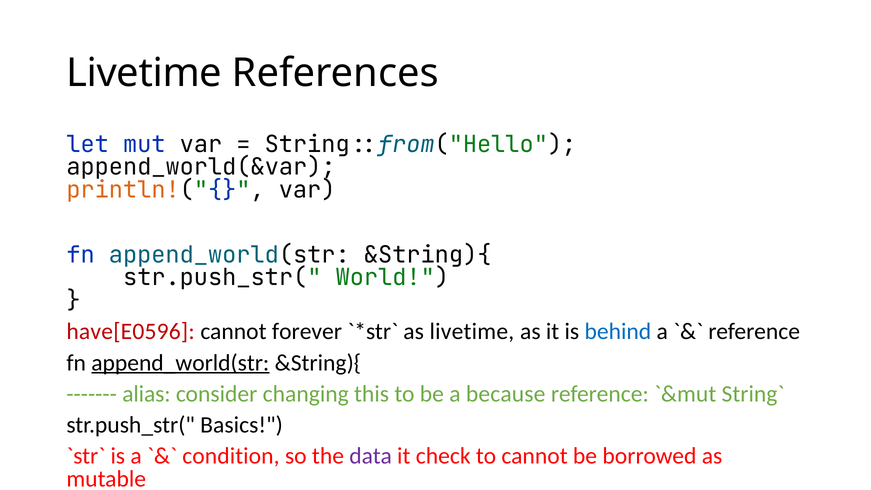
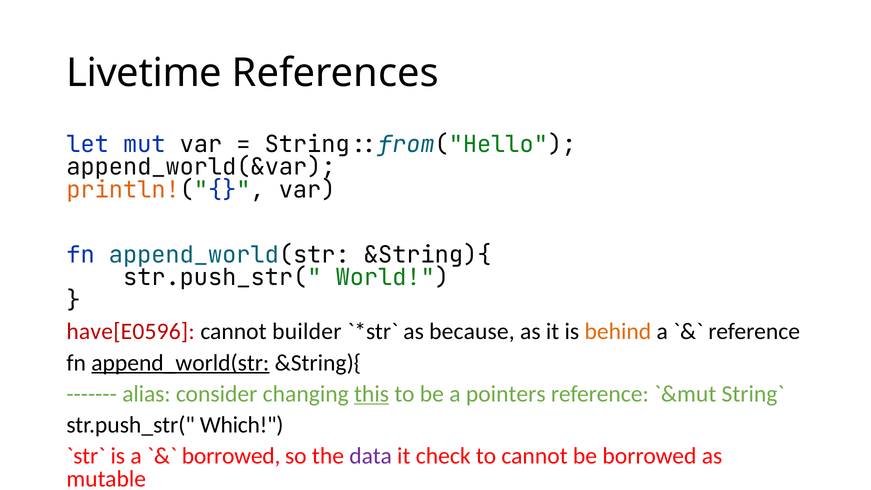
forever: forever -> builder
as livetime: livetime -> because
behind colour: blue -> orange
this underline: none -> present
because: because -> pointers
Basics: Basics -> Which
condition at (231, 456): condition -> borrowed
